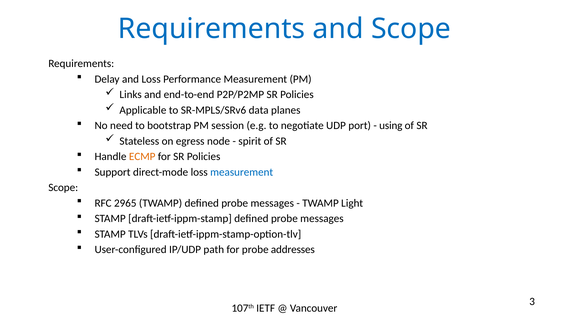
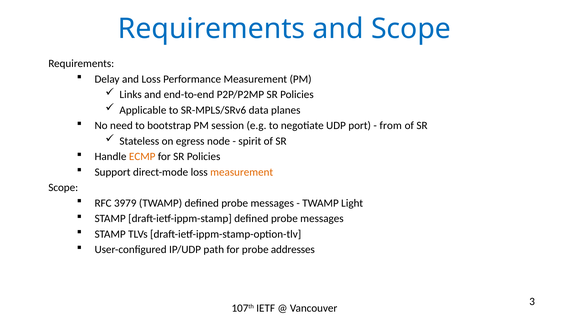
using: using -> from
measurement at (242, 172) colour: blue -> orange
2965: 2965 -> 3979
